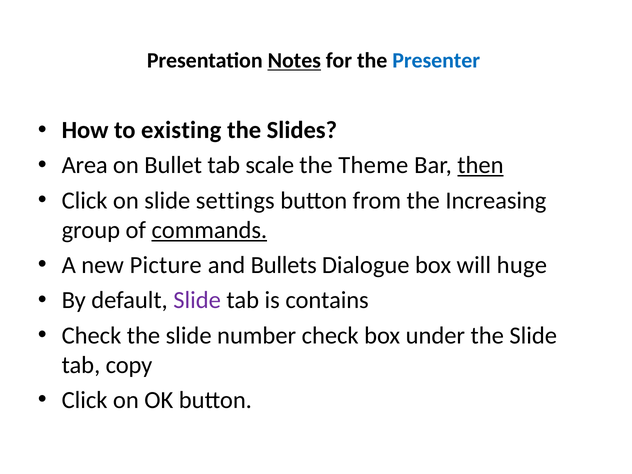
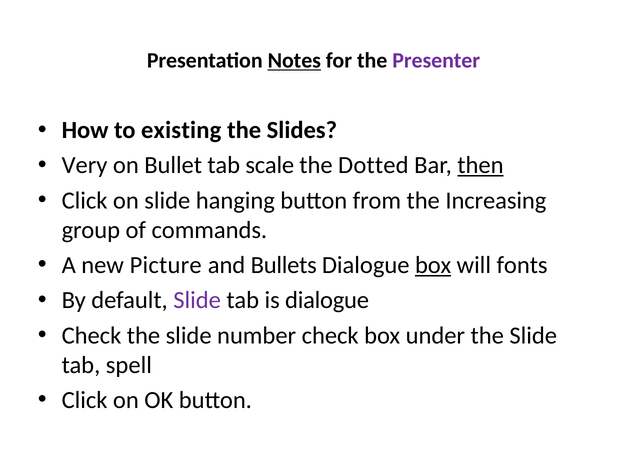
Presenter colour: blue -> purple
Area: Area -> Very
Theme: Theme -> Dotted
settings: settings -> hanging
commands underline: present -> none
box at (433, 265) underline: none -> present
huge: huge -> fonts
is contains: contains -> dialogue
copy: copy -> spell
